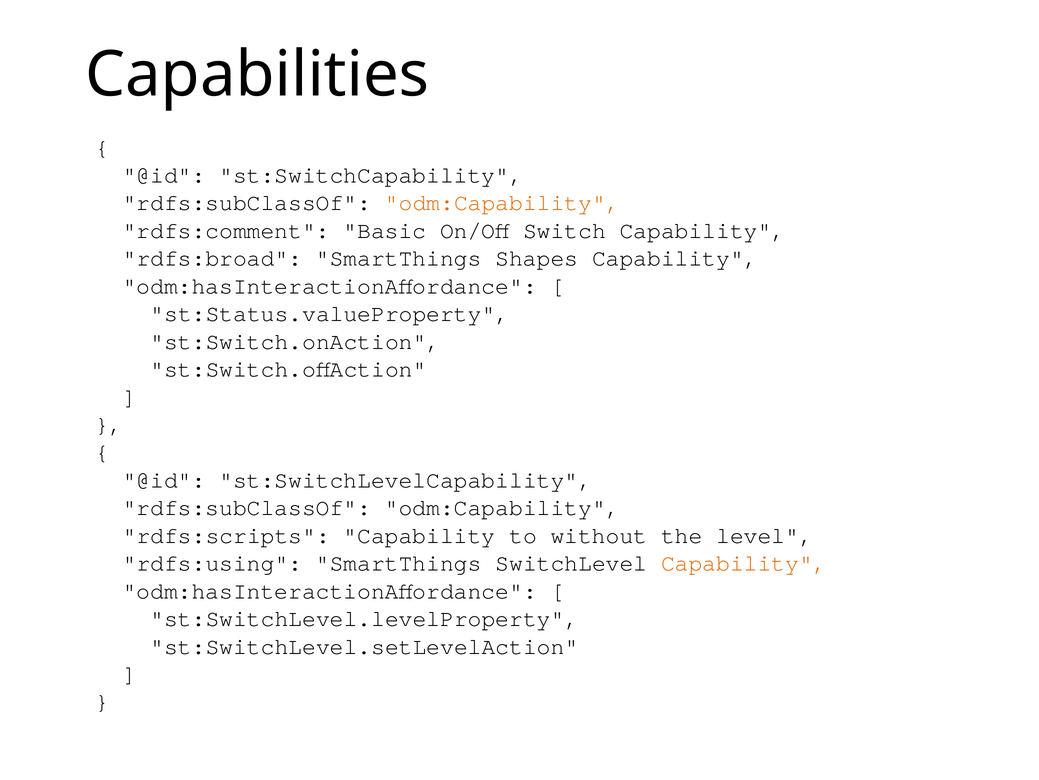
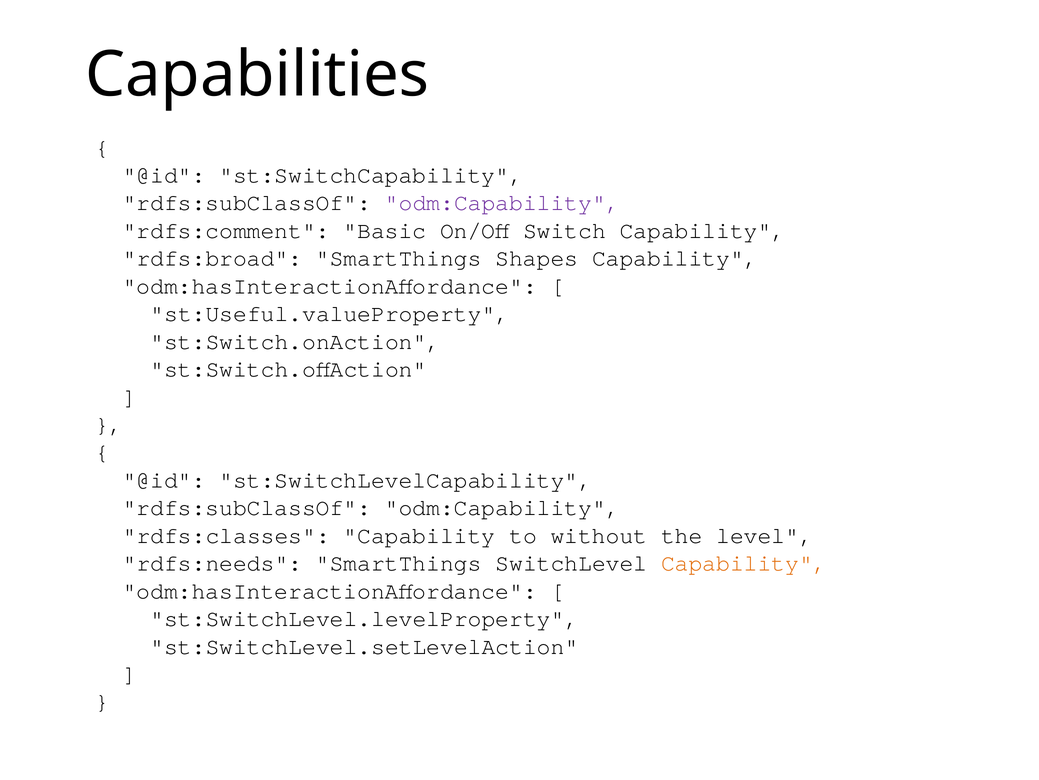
odm:Capability at (502, 203) colour: orange -> purple
st:Status.valueProperty: st:Status.valueProperty -> st:Useful.valueProperty
rdfs:scripts: rdfs:scripts -> rdfs:classes
rdfs:using: rdfs:using -> rdfs:needs
